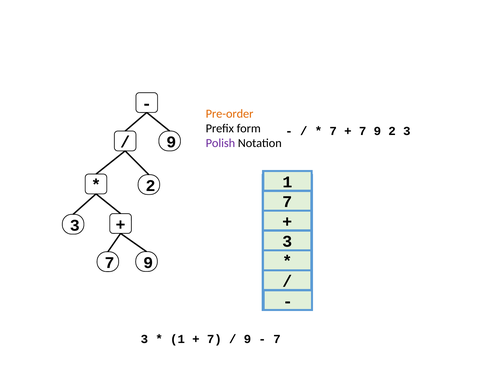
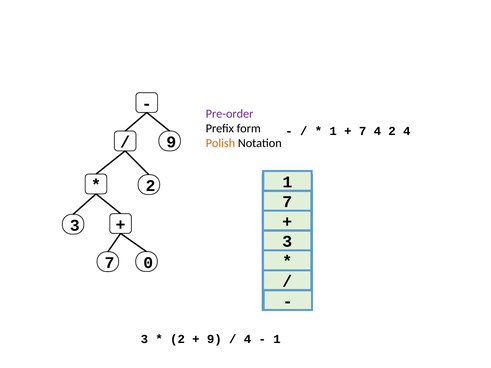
Pre-order colour: orange -> purple
7 at (333, 131): 7 -> 1
9 at (377, 131): 9 -> 4
2 3: 3 -> 4
Polish colour: purple -> orange
9 at (148, 263): 9 -> 0
1 at (178, 339): 1 -> 2
7 at (214, 339): 7 -> 9
9 at (247, 339): 9 -> 4
7 at (277, 339): 7 -> 1
